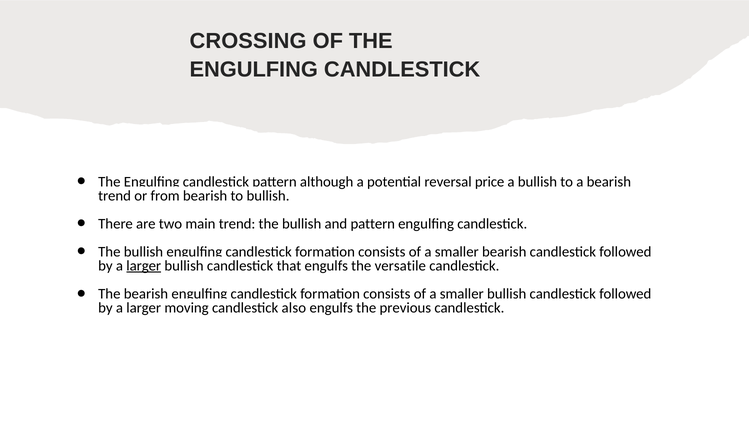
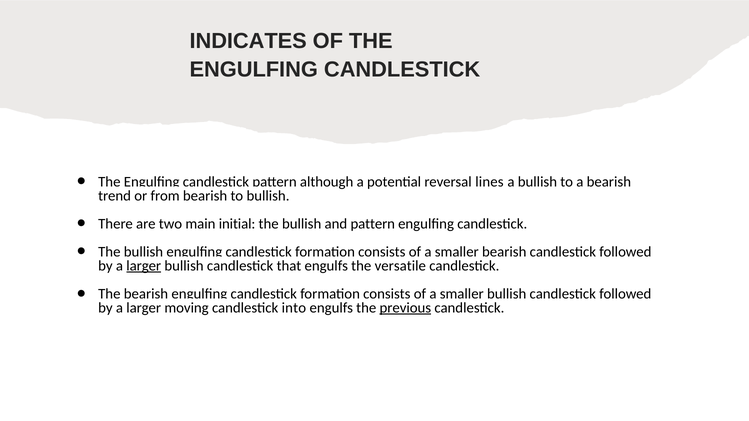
CROSSING: CROSSING -> INDICATES
price: price -> lines
main trend: trend -> initial
also: also -> into
previous underline: none -> present
